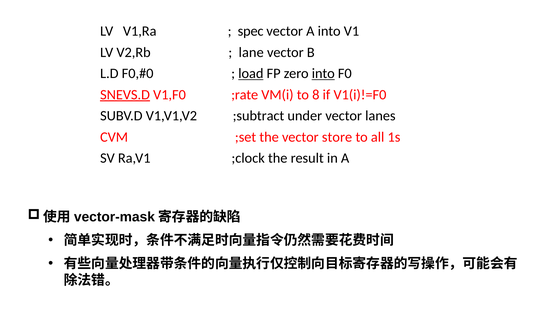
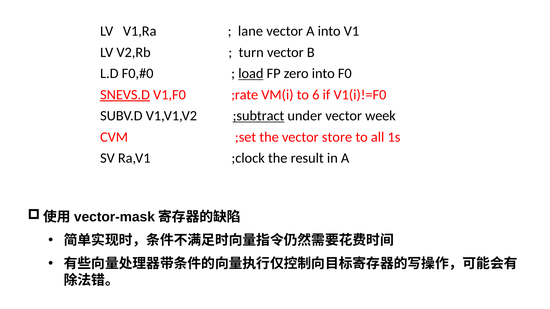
spec: spec -> lane
lane: lane -> turn
into at (323, 74) underline: present -> none
8: 8 -> 6
;subtract underline: none -> present
lanes: lanes -> week
